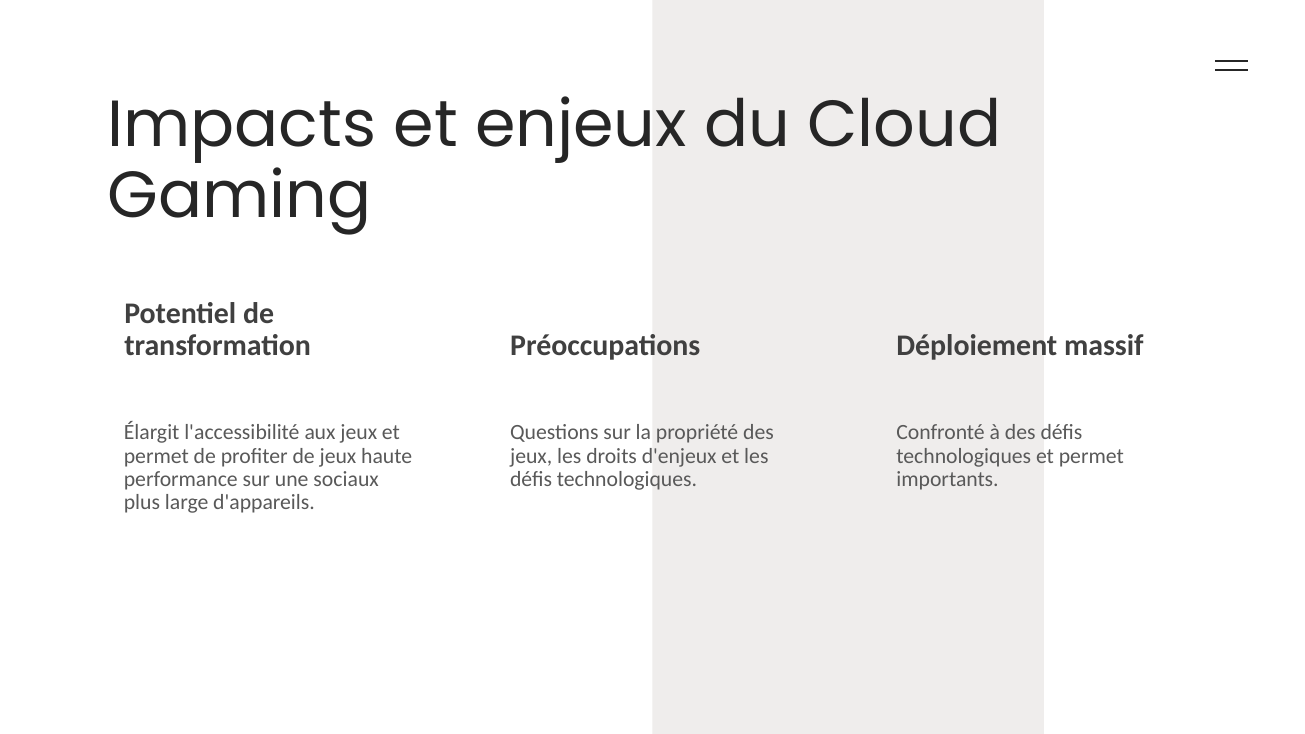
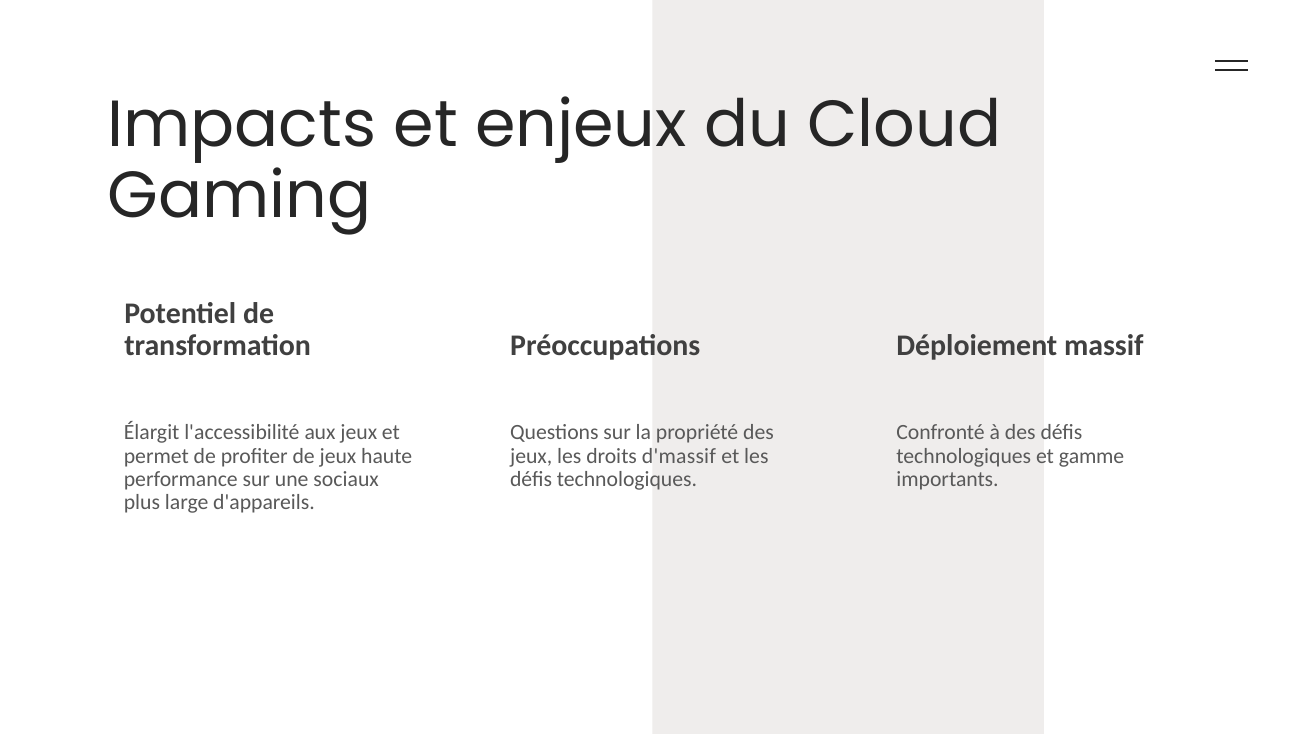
d'enjeux: d'enjeux -> d'massif
technologiques et permet: permet -> gamme
